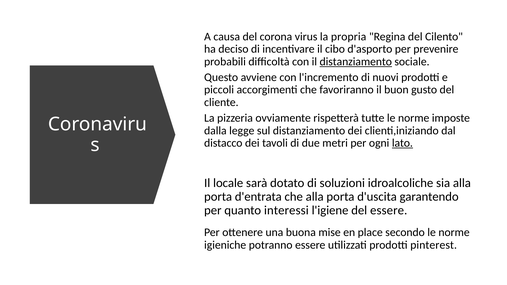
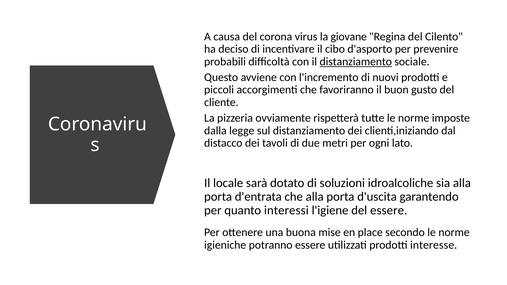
propria: propria -> giovane
lato underline: present -> none
pinterest: pinterest -> interesse
